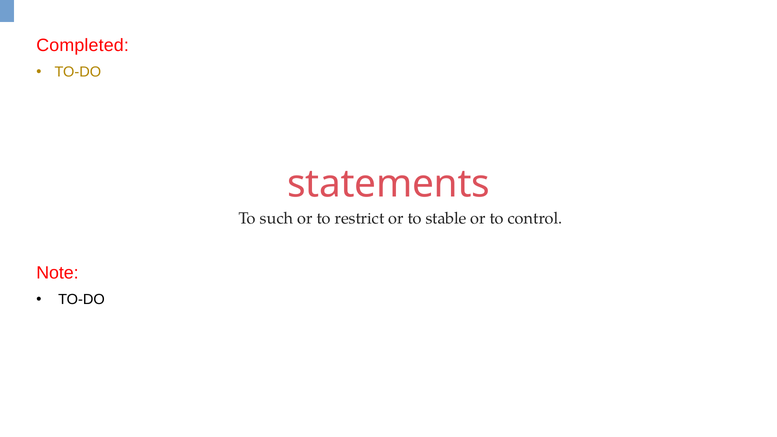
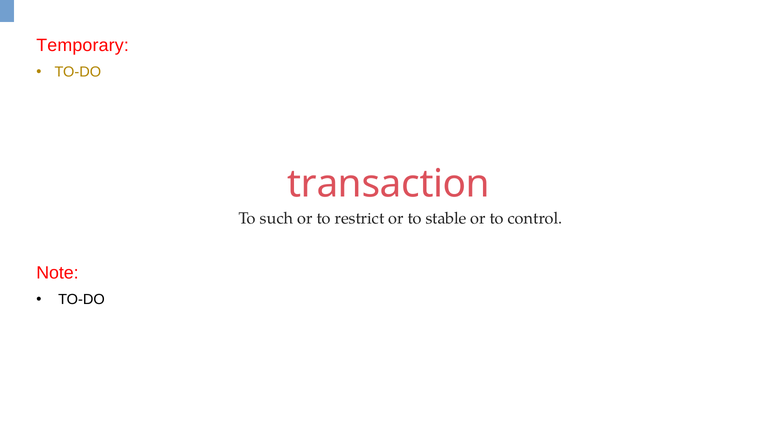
Completed: Completed -> Temporary
statements: statements -> transaction
